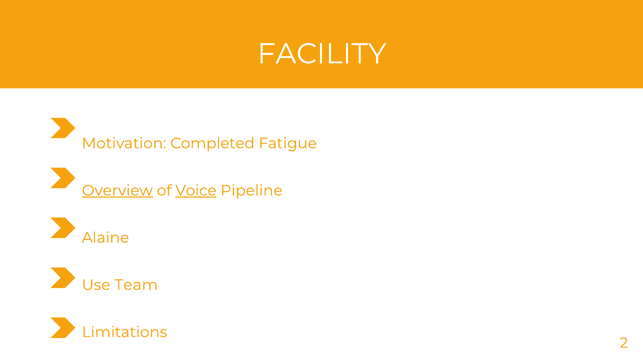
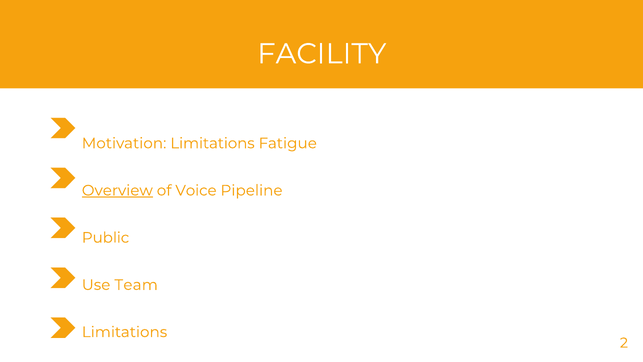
Motivation Completed: Completed -> Limitations
Voice underline: present -> none
Alaine: Alaine -> Public
